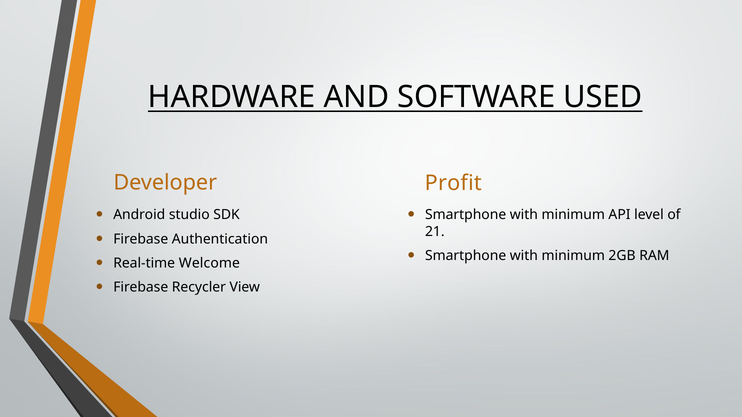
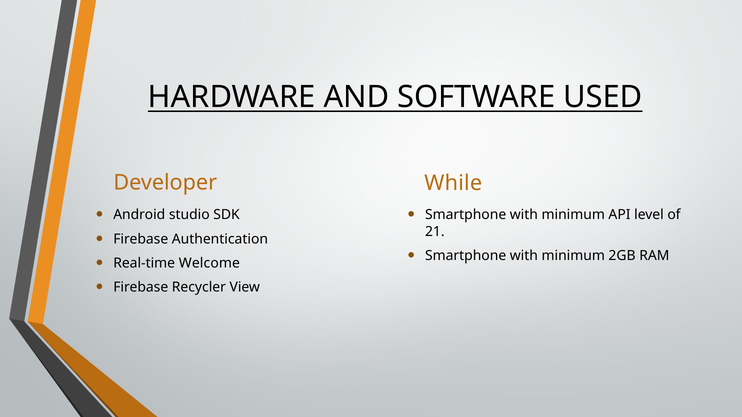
Profit: Profit -> While
